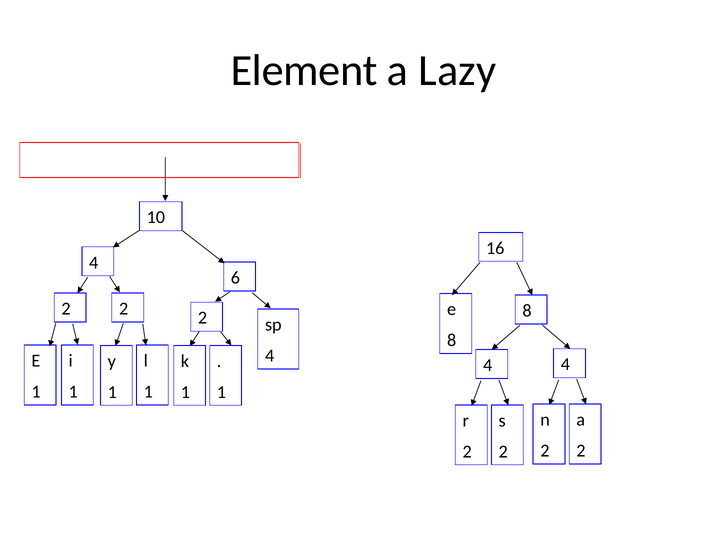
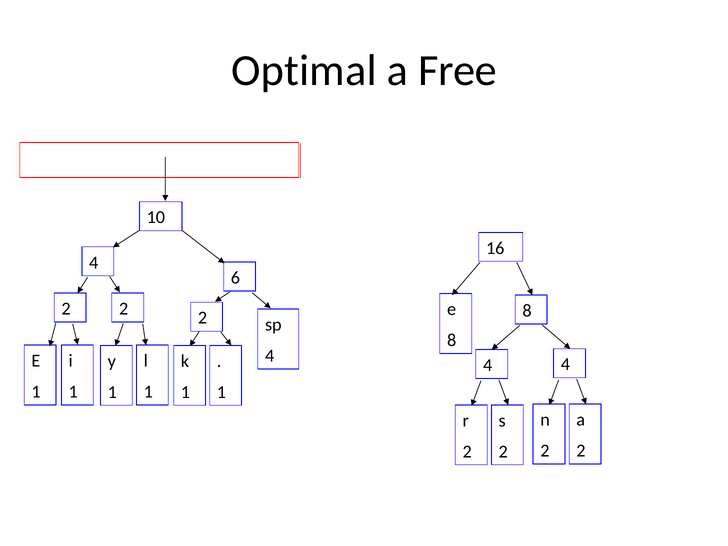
Element: Element -> Optimal
Lazy: Lazy -> Free
